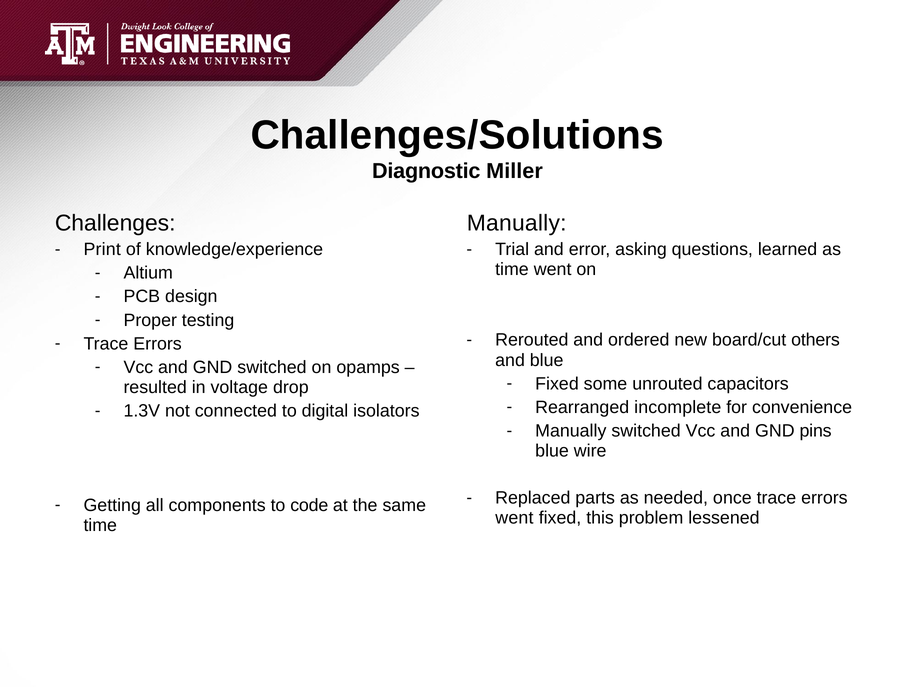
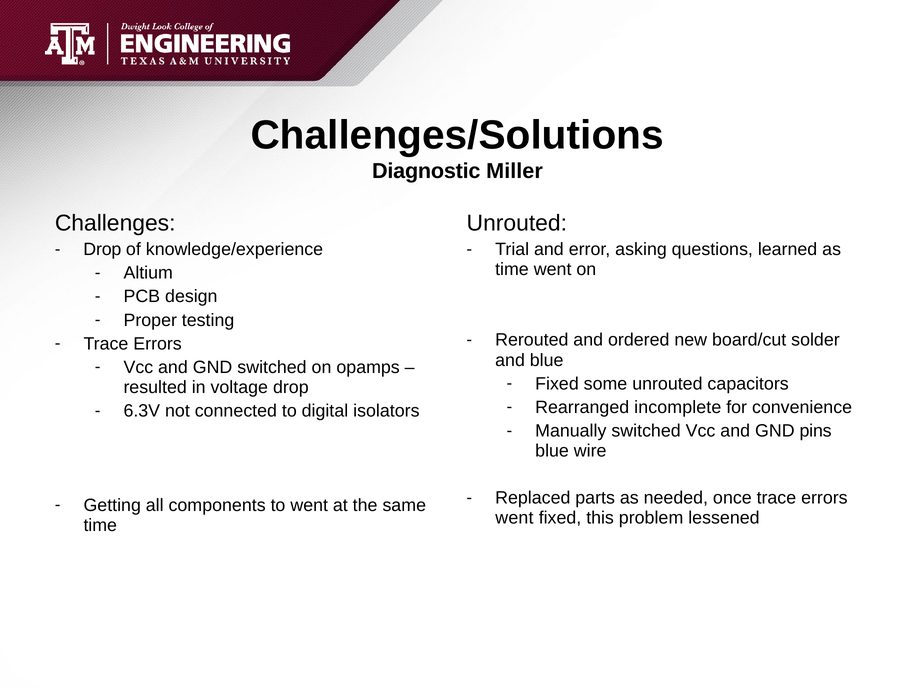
Manually at (517, 223): Manually -> Unrouted
Print at (102, 249): Print -> Drop
others: others -> solder
1.3V: 1.3V -> 6.3V
to code: code -> went
